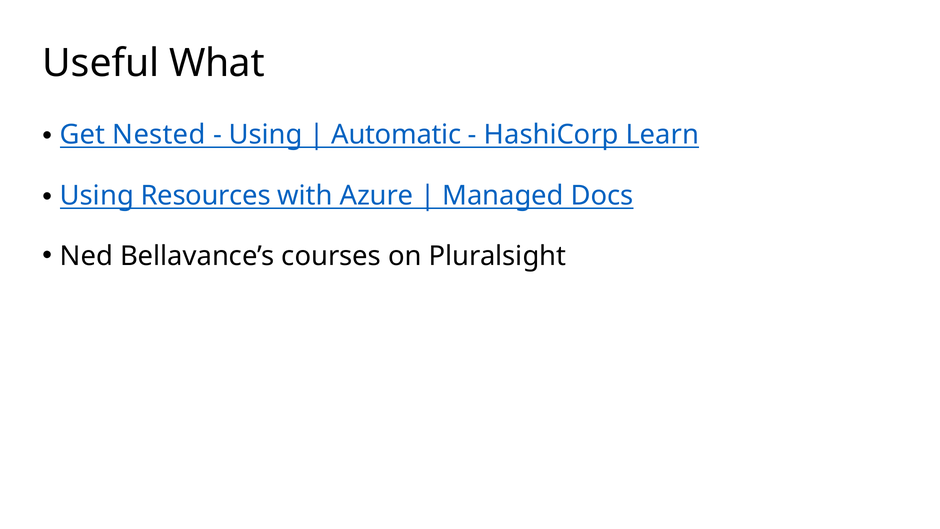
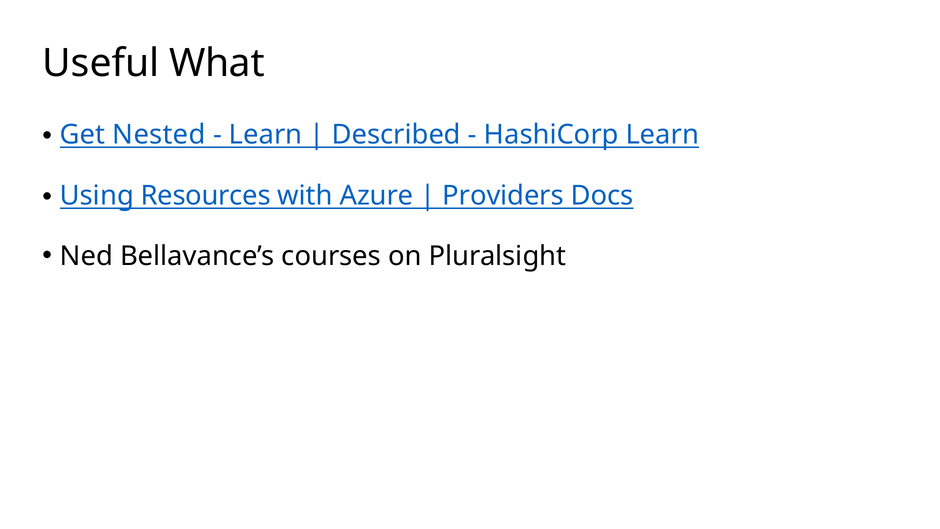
Using at (266, 135): Using -> Learn
Automatic: Automatic -> Described
Managed: Managed -> Providers
